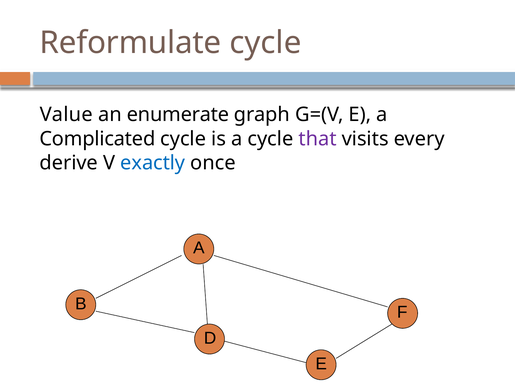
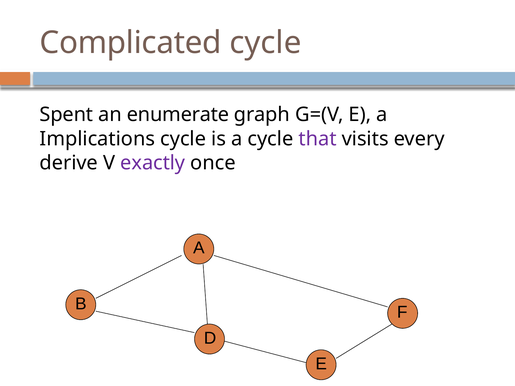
Reformulate: Reformulate -> Complicated
Value: Value -> Spent
Complicated: Complicated -> Implications
exactly colour: blue -> purple
